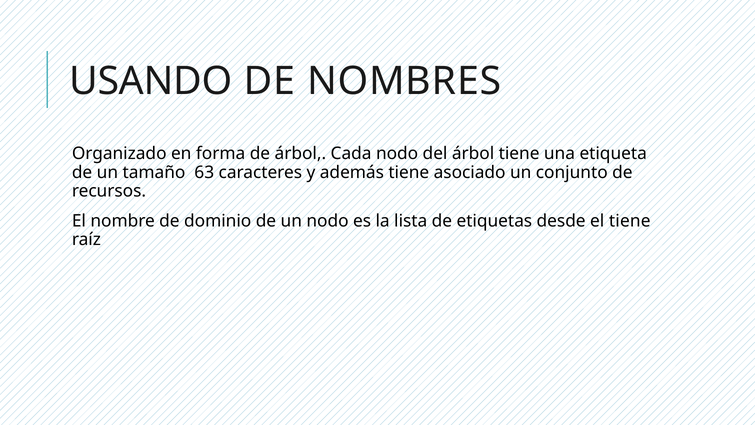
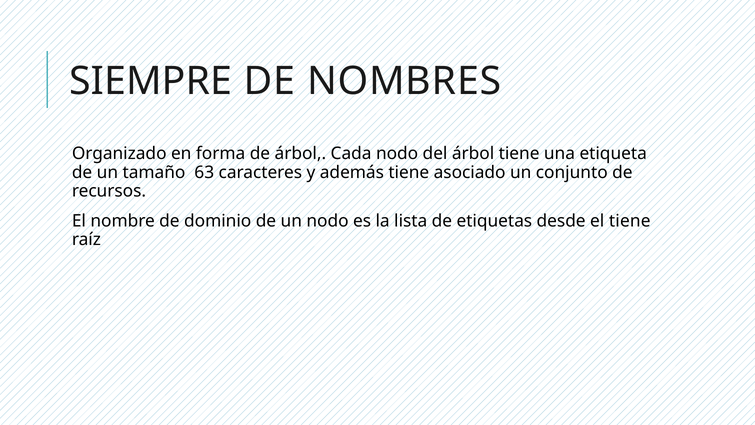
USANDO: USANDO -> SIEMPRE
